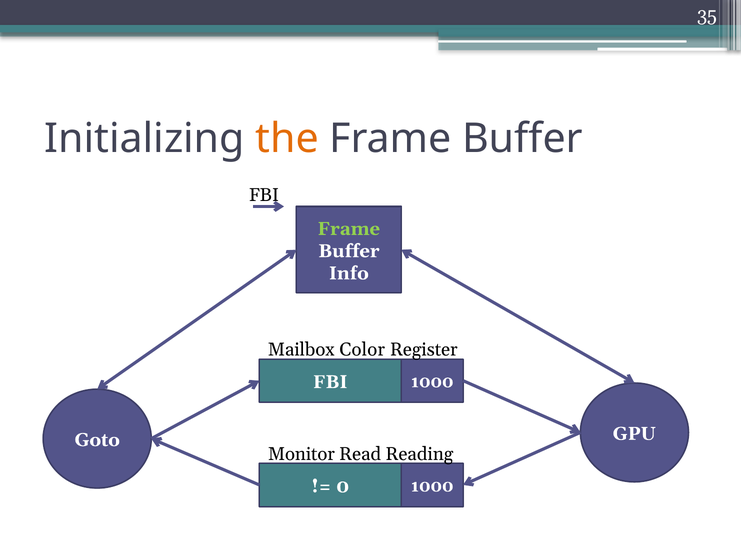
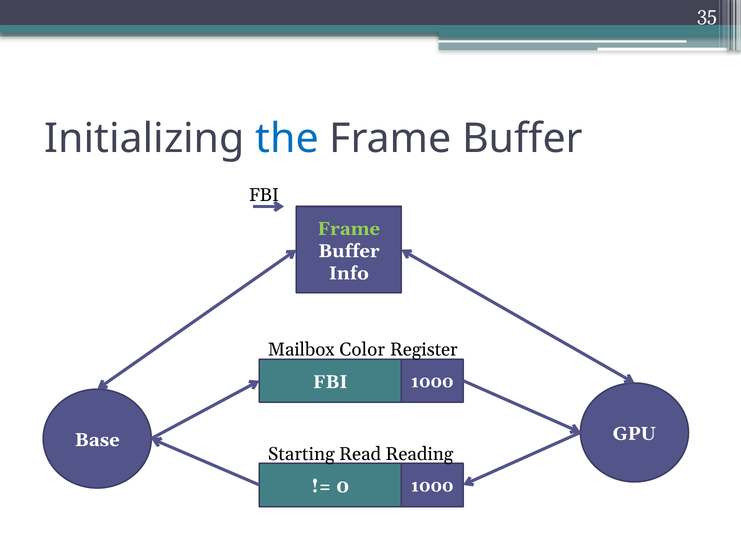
the colour: orange -> blue
Goto: Goto -> Base
Monitor: Monitor -> Starting
